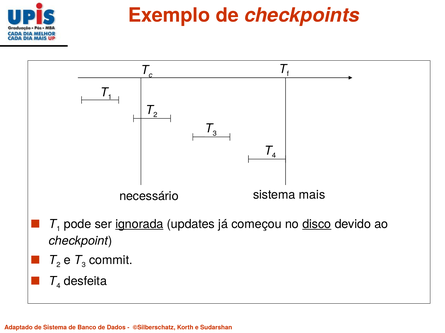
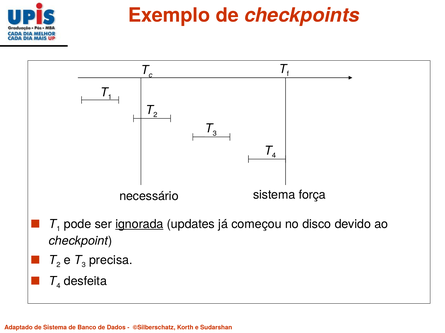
mais: mais -> força
disco underline: present -> none
commit: commit -> precisa
